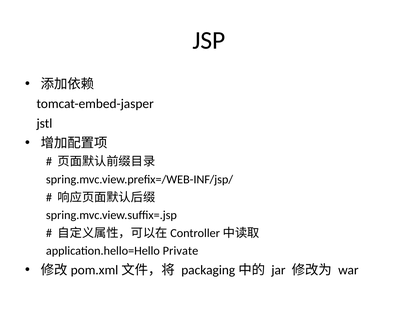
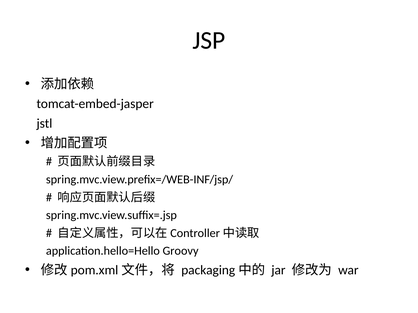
Private: Private -> Groovy
